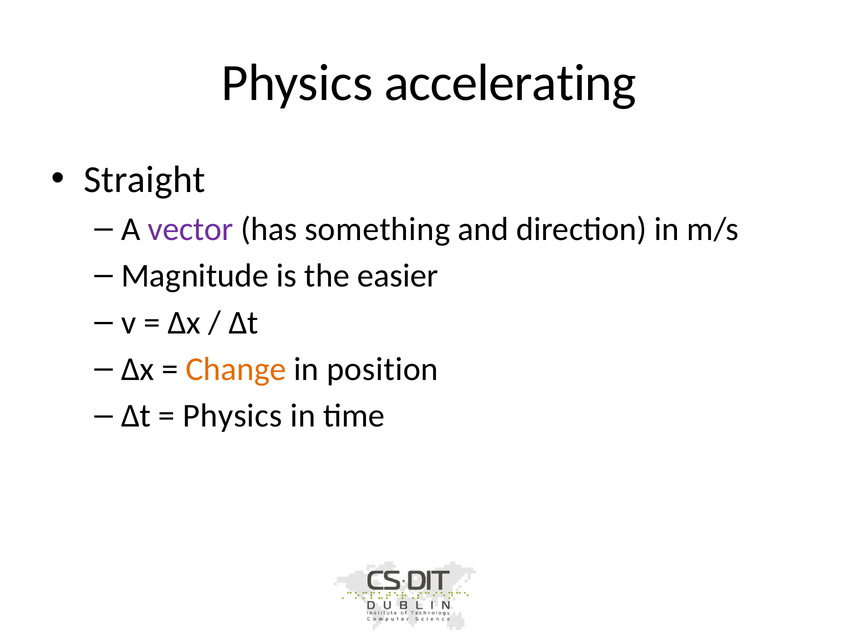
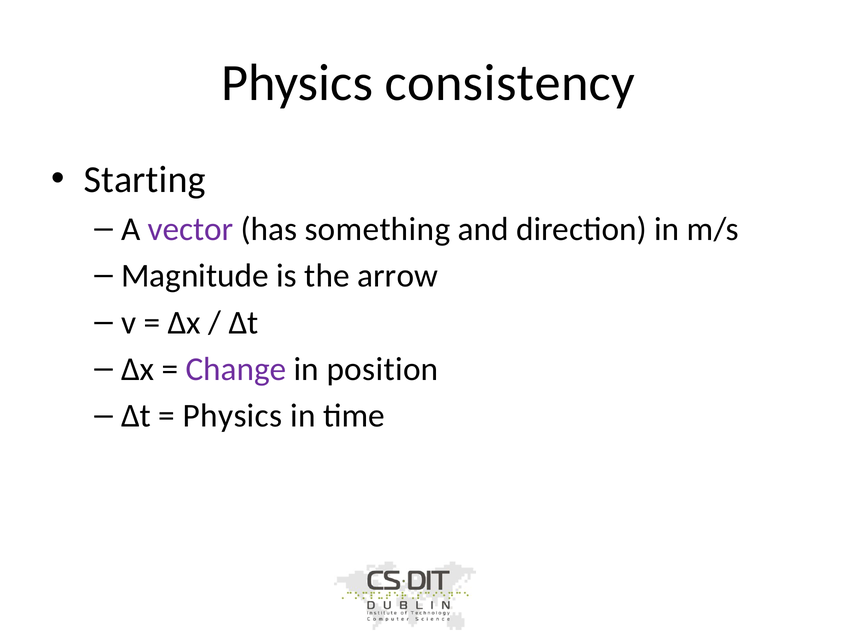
accelerating: accelerating -> consistency
Straight: Straight -> Starting
easier: easier -> arrow
Change colour: orange -> purple
